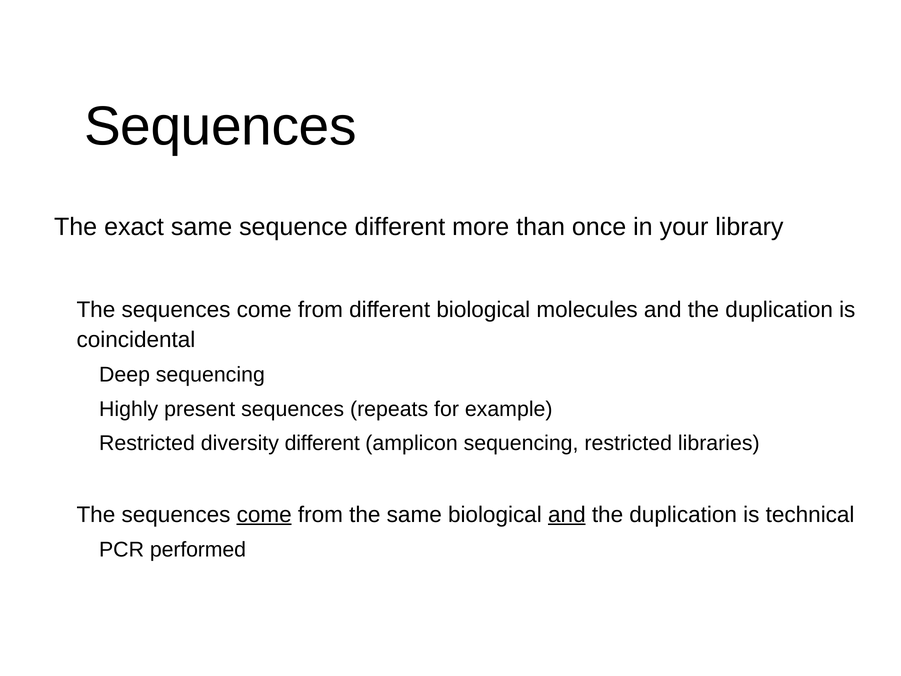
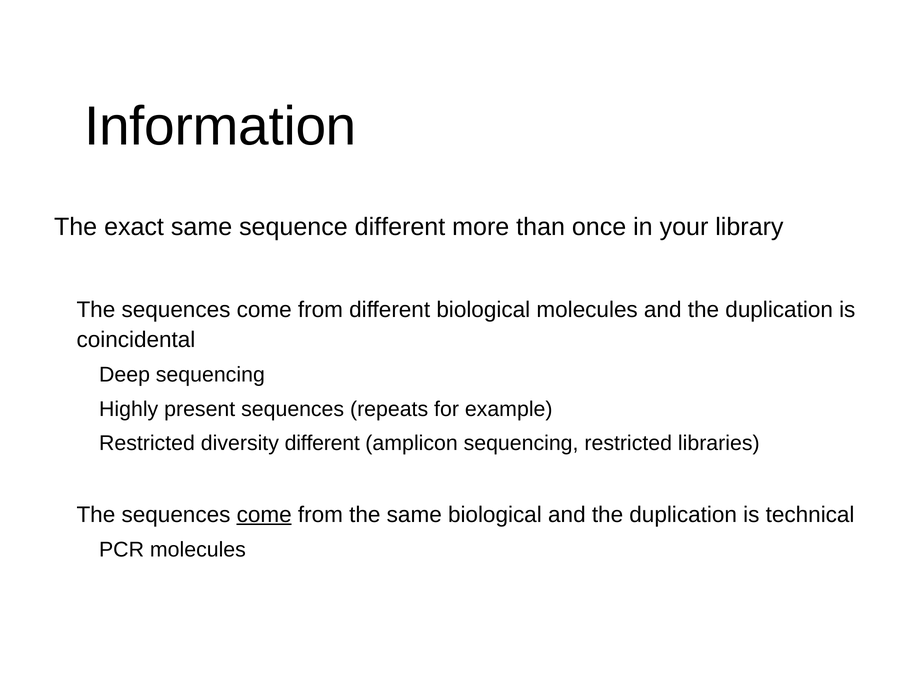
Sequences at (220, 127): Sequences -> Information
and at (567, 515) underline: present -> none
PCR performed: performed -> molecules
